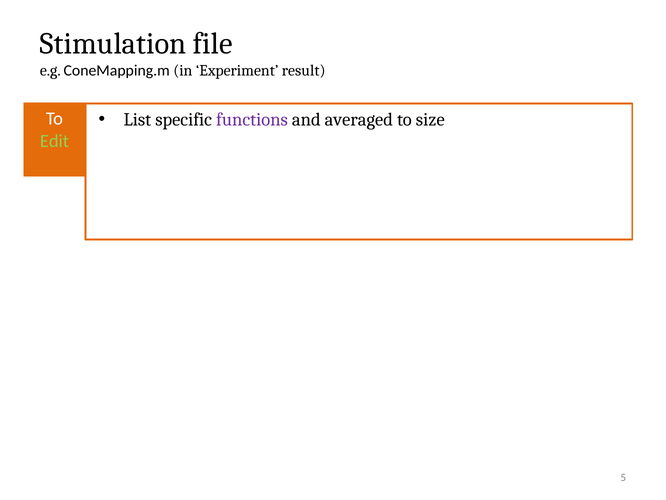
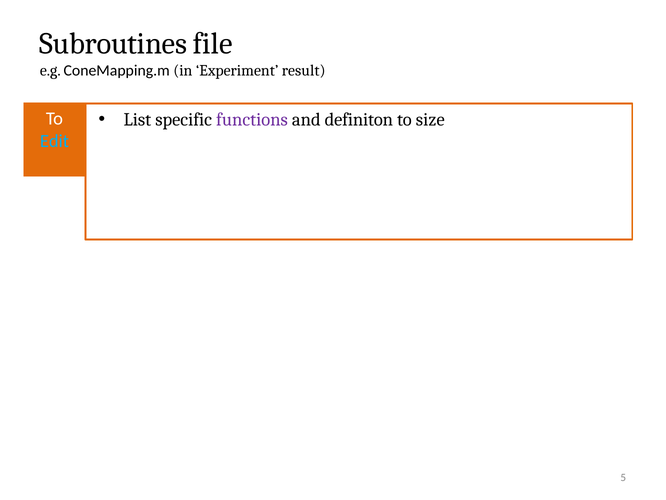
Stimulation: Stimulation -> Subroutines
averaged: averaged -> definiton
Edit colour: light green -> light blue
